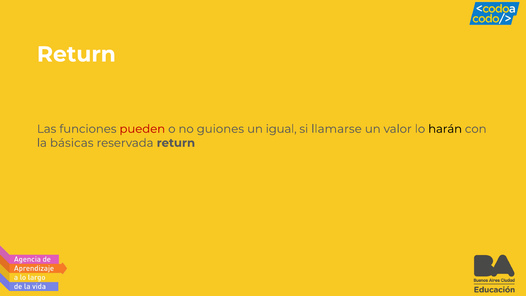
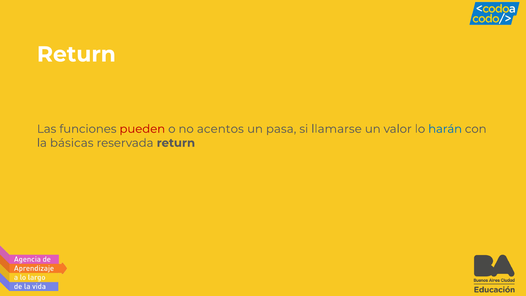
guiones: guiones -> acentos
igual: igual -> pasa
harán colour: black -> blue
